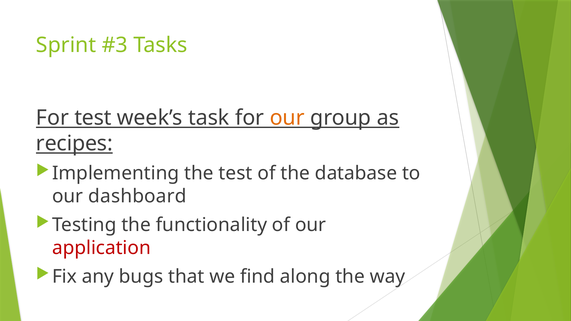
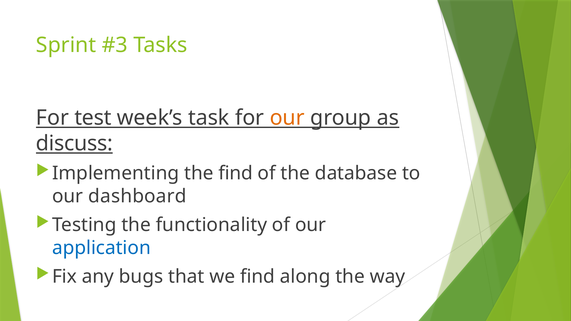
recipes: recipes -> discuss
the test: test -> find
application colour: red -> blue
